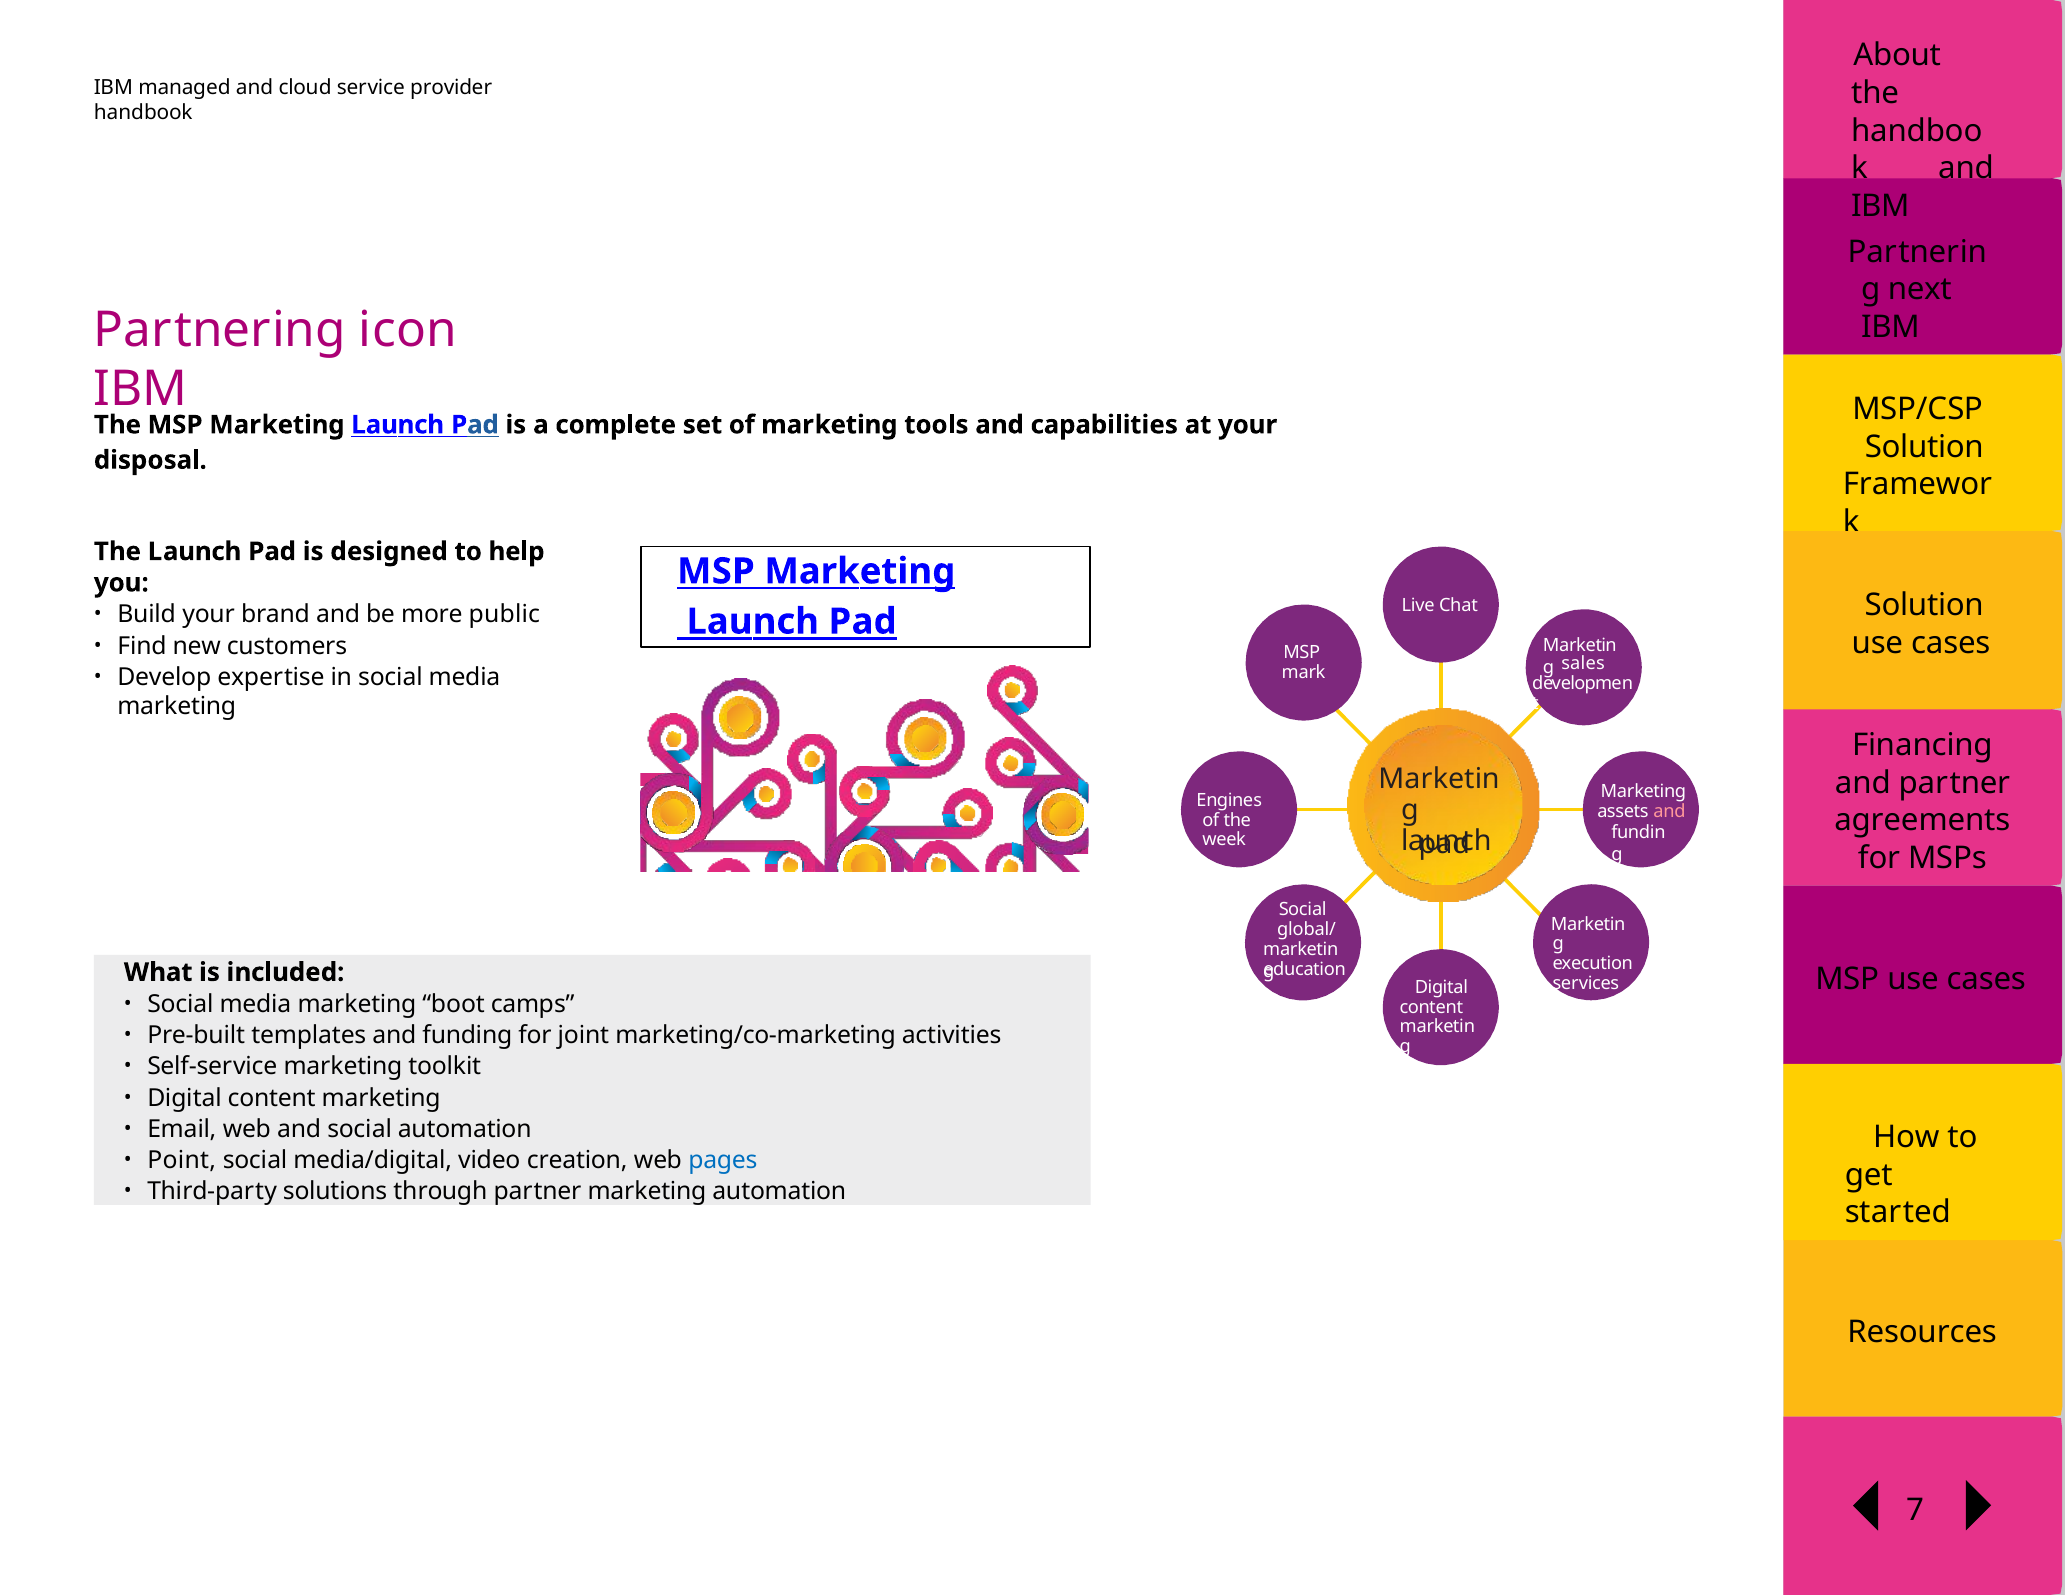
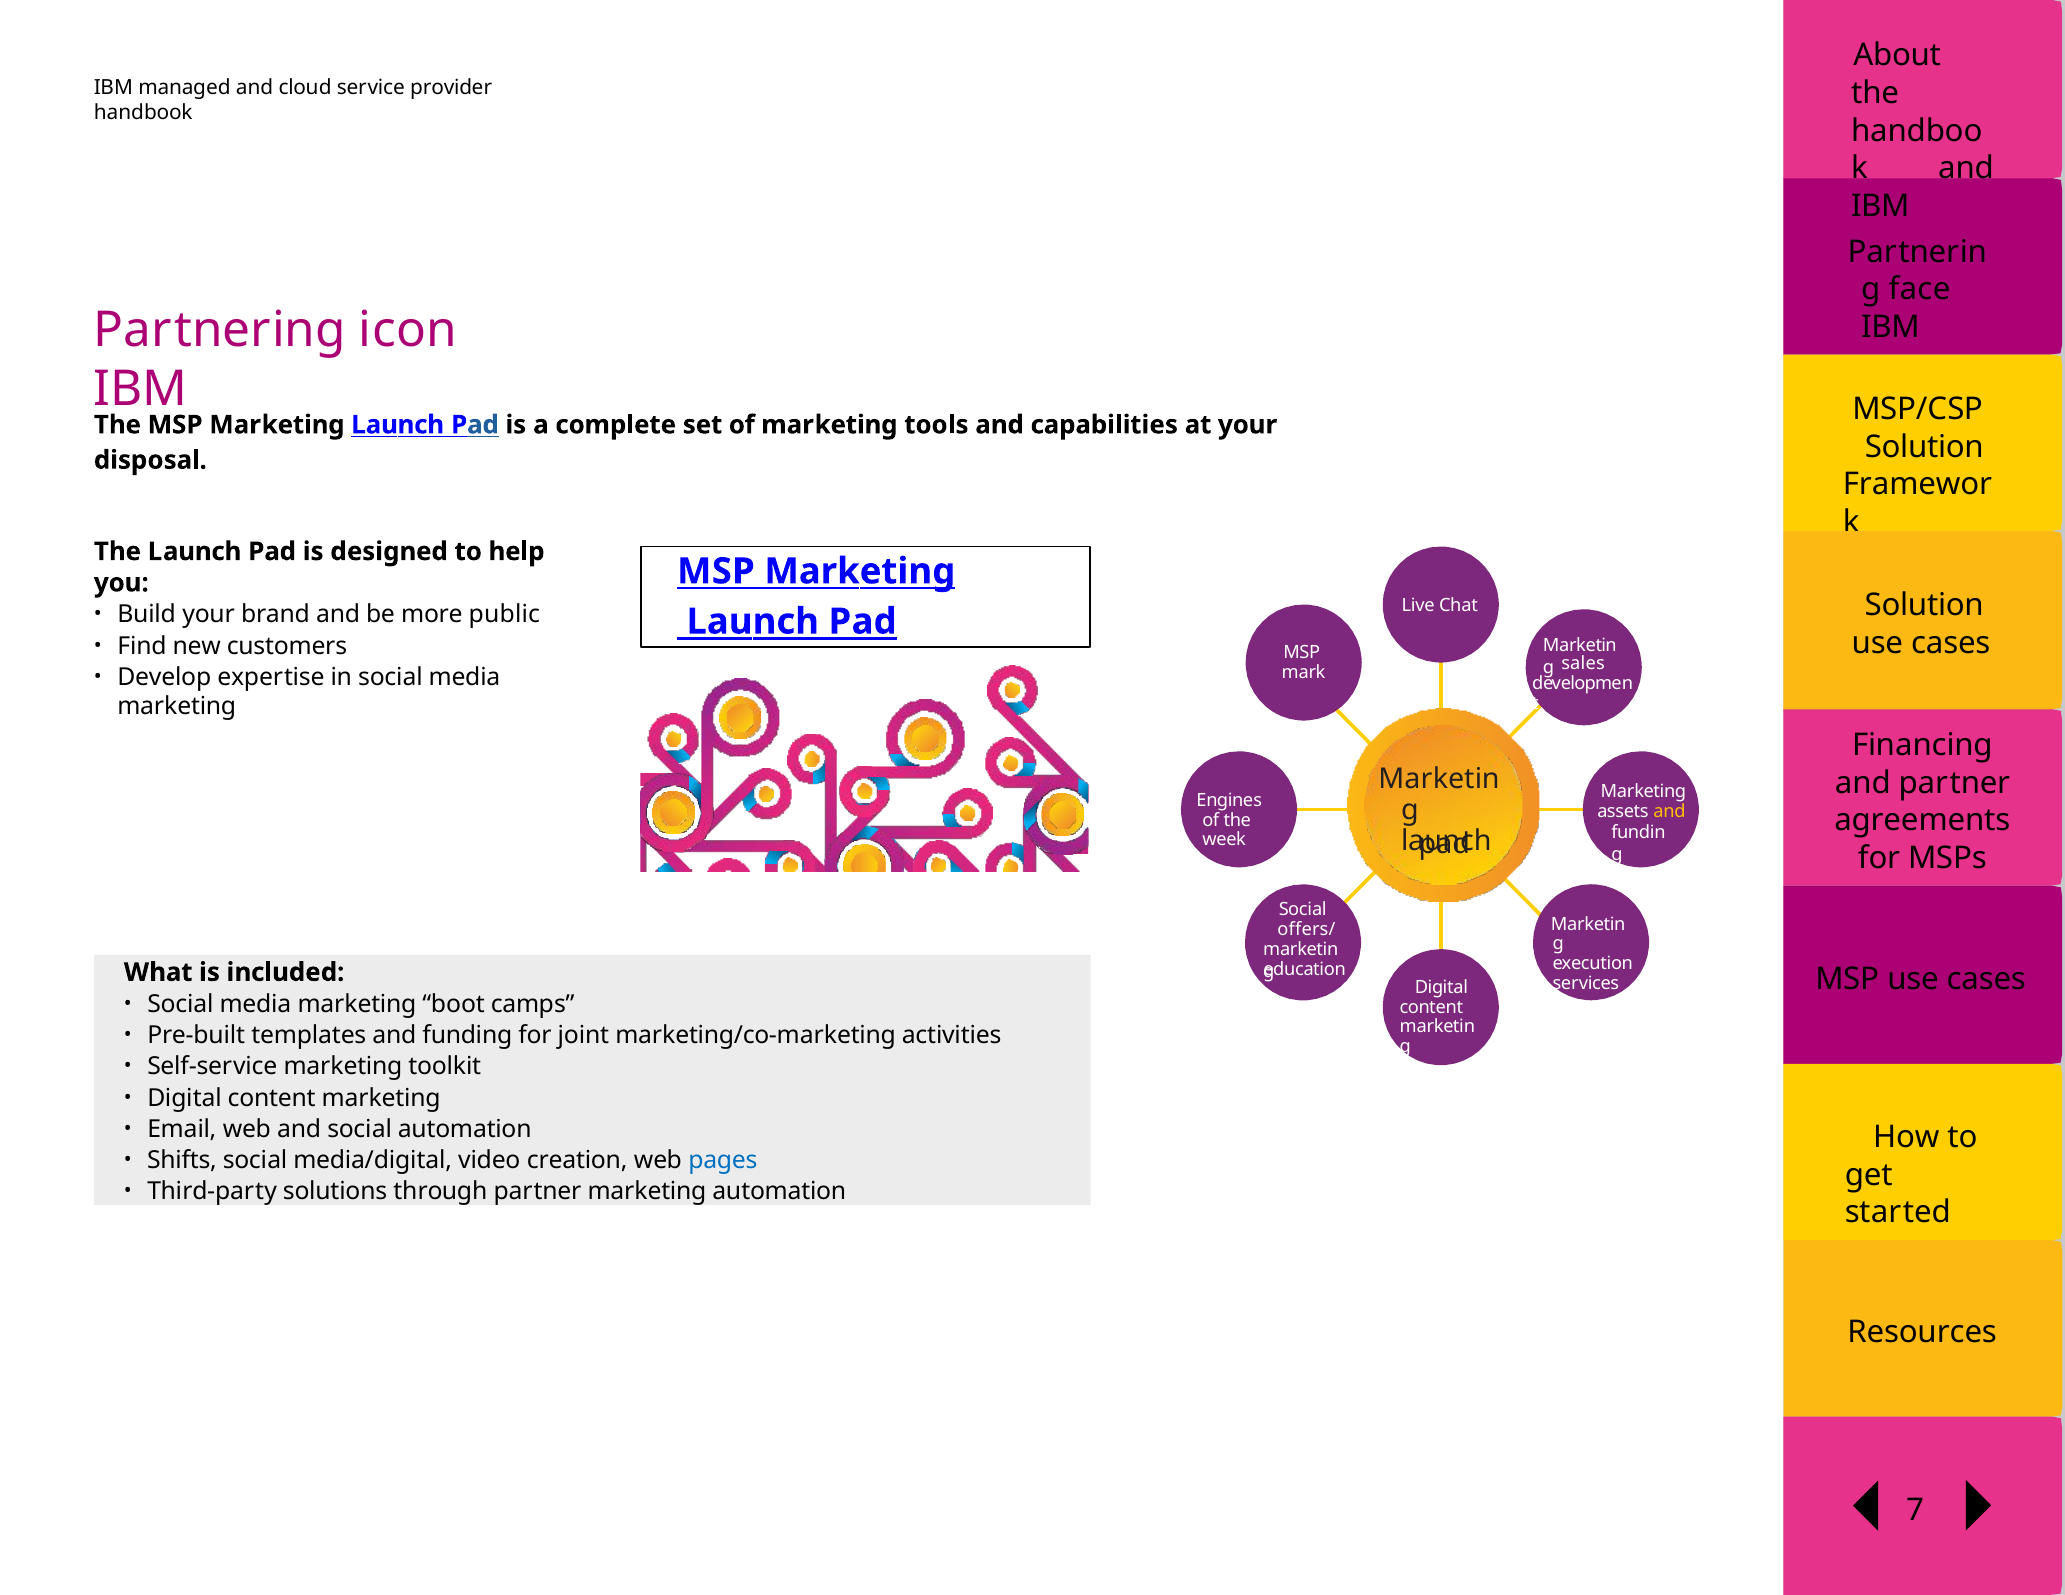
next: next -> face
and at (1669, 811) colour: pink -> yellow
global/: global/ -> offers/
Point: Point -> Shifts
